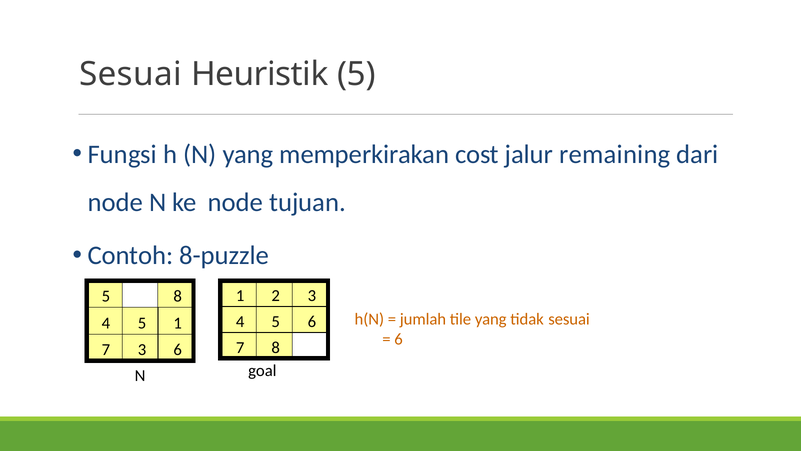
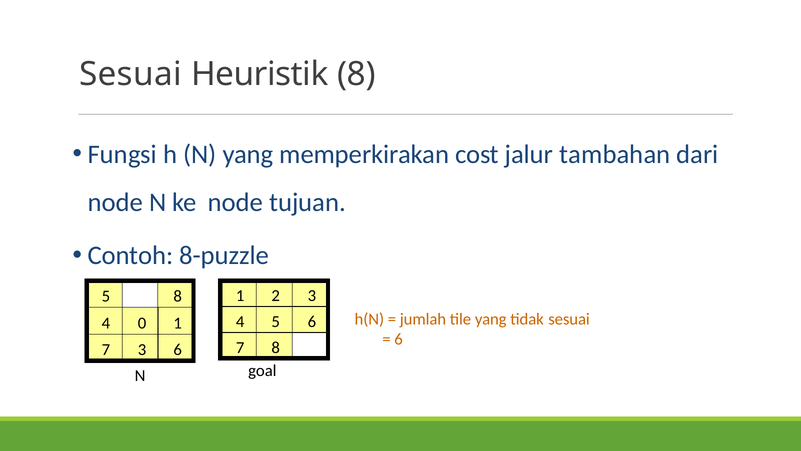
Heuristik 5: 5 -> 8
remaining: remaining -> tambahan
5 at (142, 323): 5 -> 0
